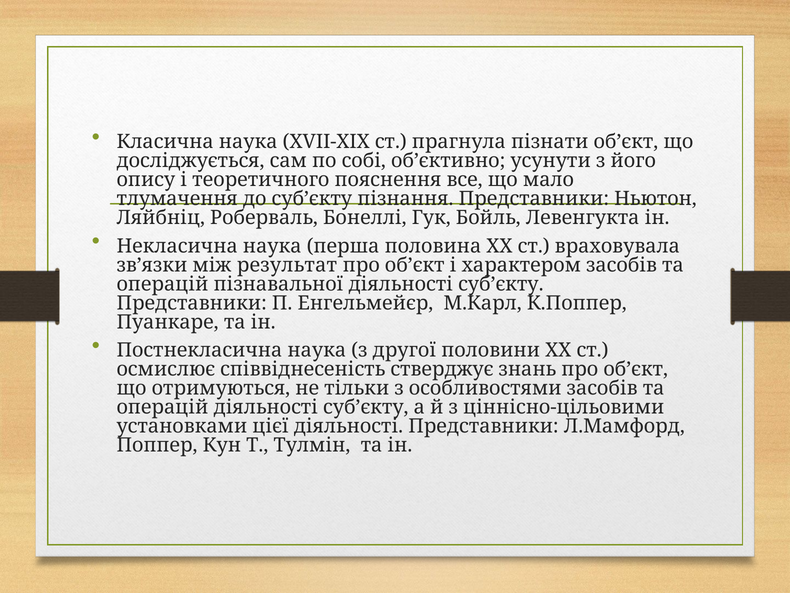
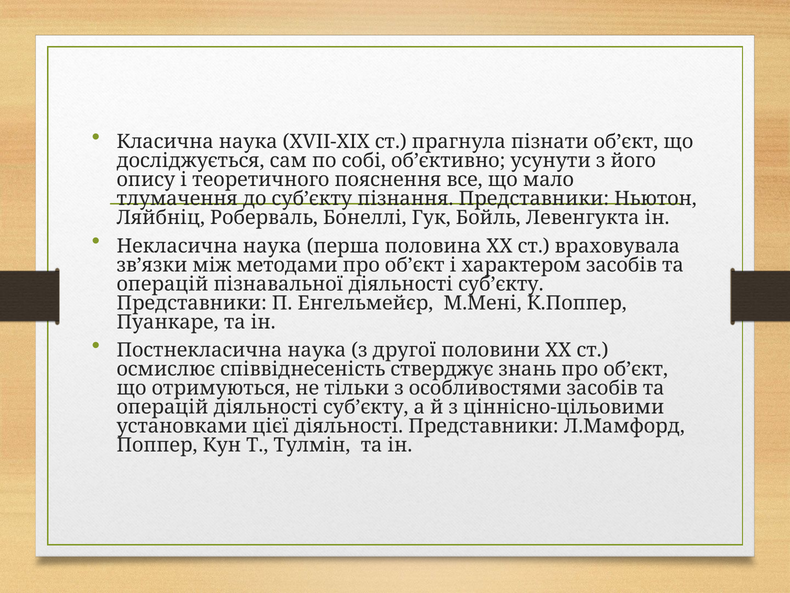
результат: результат -> методами
М.Карл: М.Карл -> М.Мені
